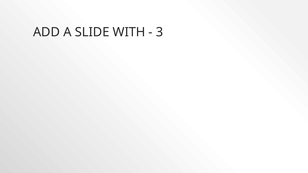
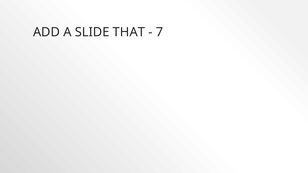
WITH: WITH -> THAT
3: 3 -> 7
